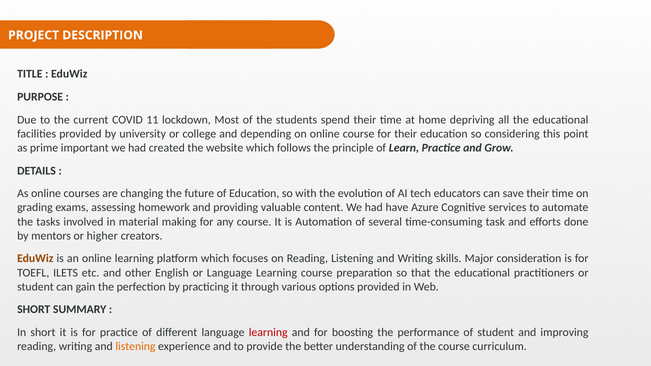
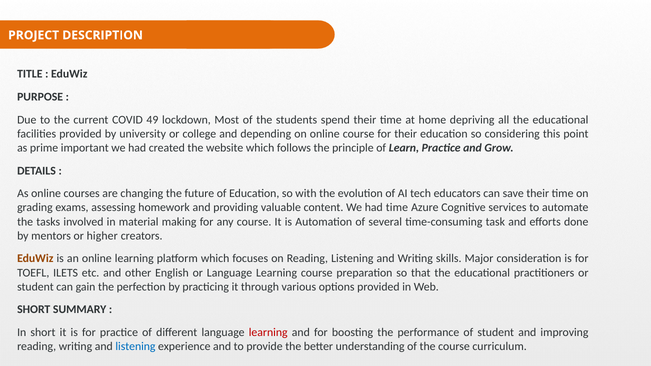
11: 11 -> 49
had have: have -> time
listening at (135, 347) colour: orange -> blue
